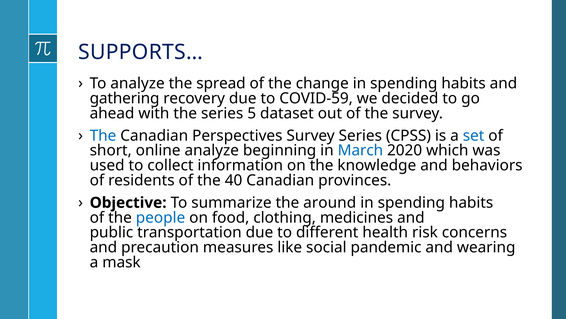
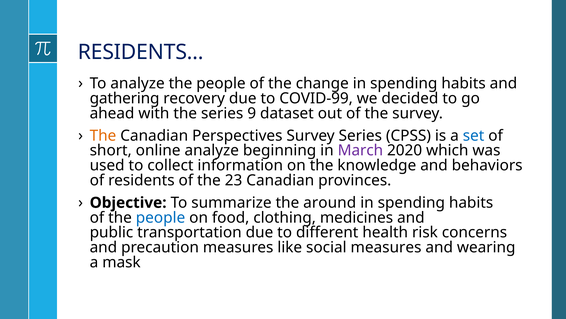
SUPPORTS…: SUPPORTS… -> RESIDENTS…
analyze the spread: spread -> people
COVID-59: COVID-59 -> COVID-99
5: 5 -> 9
The at (103, 135) colour: blue -> orange
March colour: blue -> purple
40: 40 -> 23
social pandemic: pandemic -> measures
